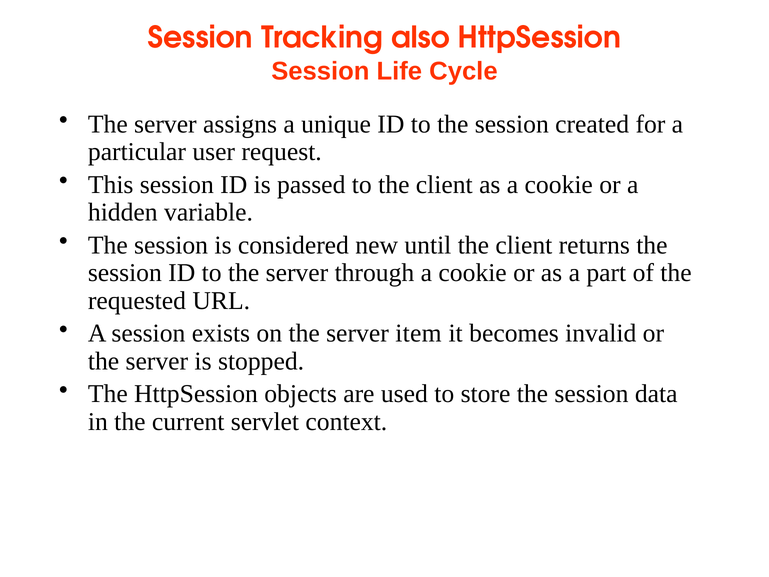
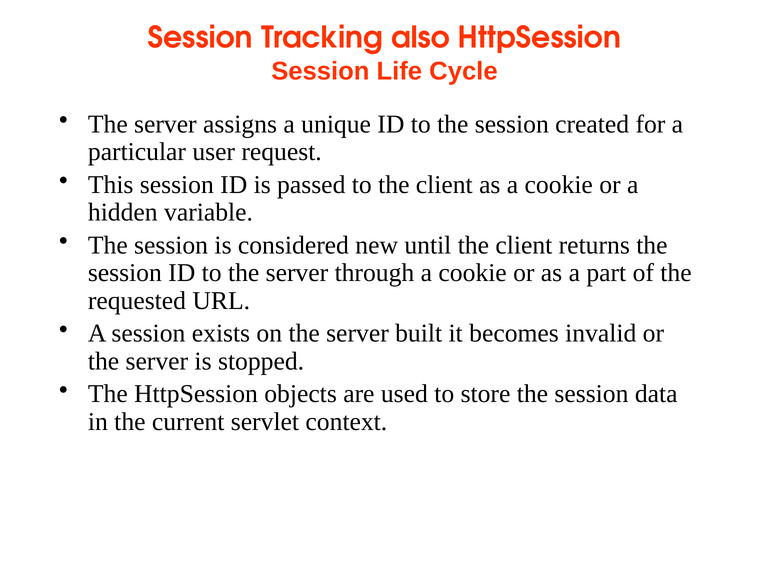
item: item -> built
